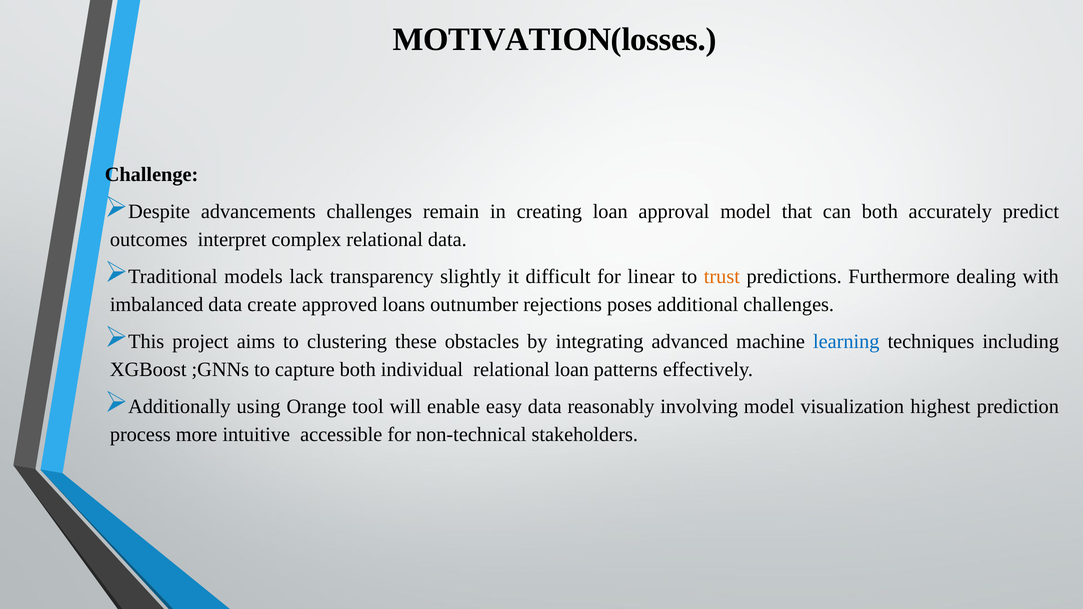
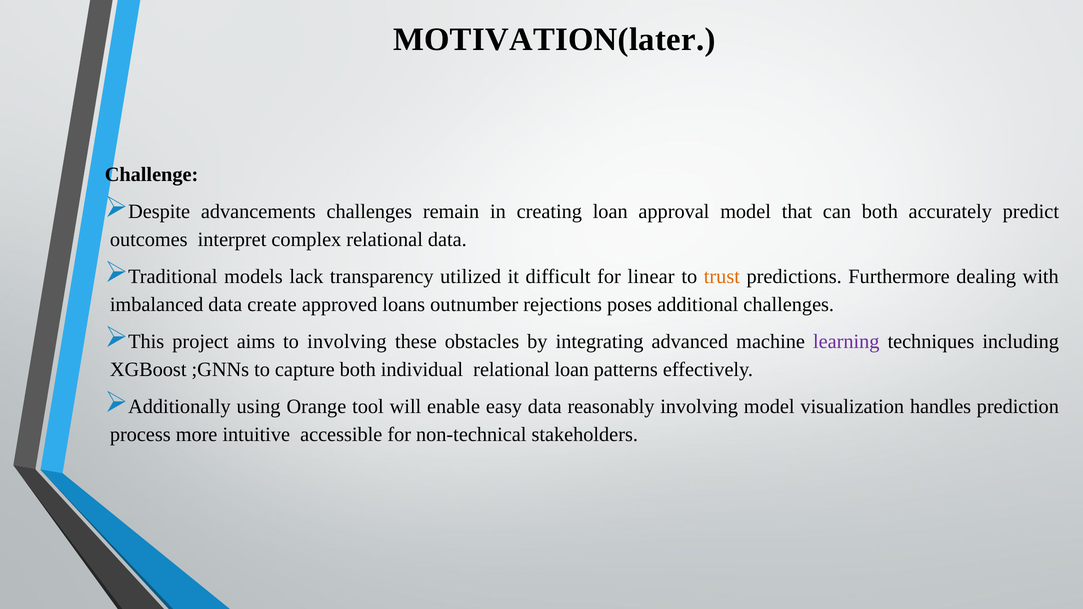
MOTIVATION(losses: MOTIVATION(losses -> MOTIVATION(later
slightly: slightly -> utilized
to clustering: clustering -> involving
learning colour: blue -> purple
highest: highest -> handles
